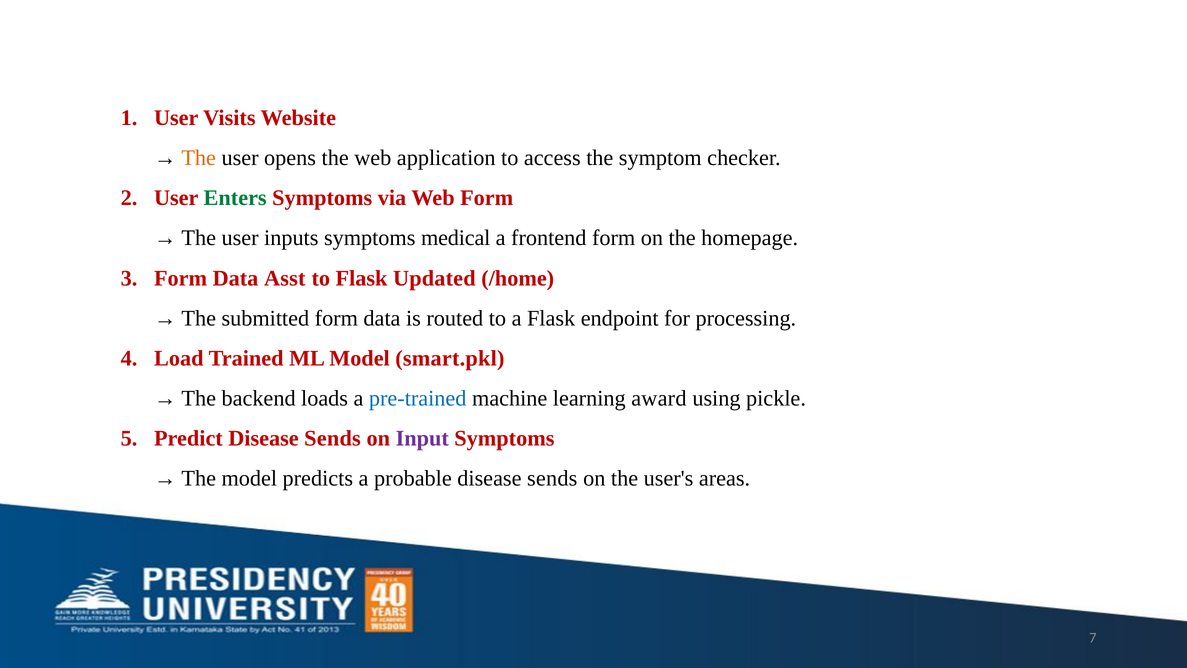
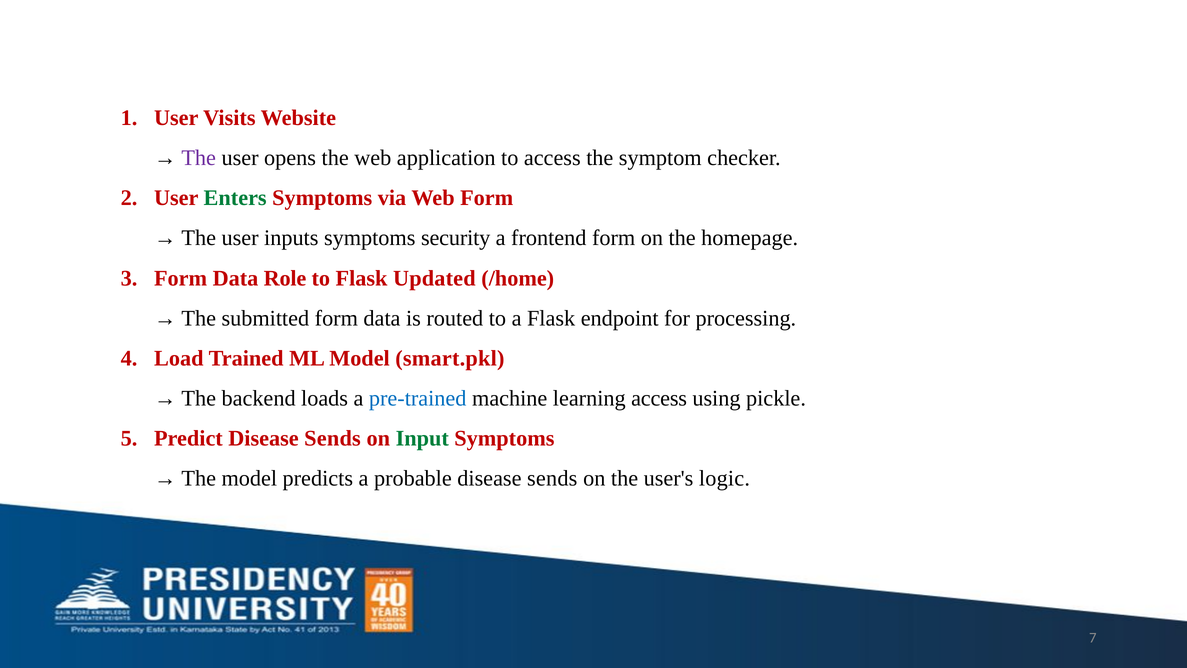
The at (199, 158) colour: orange -> purple
medical: medical -> security
Asst: Asst -> Role
learning award: award -> access
Input colour: purple -> green
areas: areas -> logic
